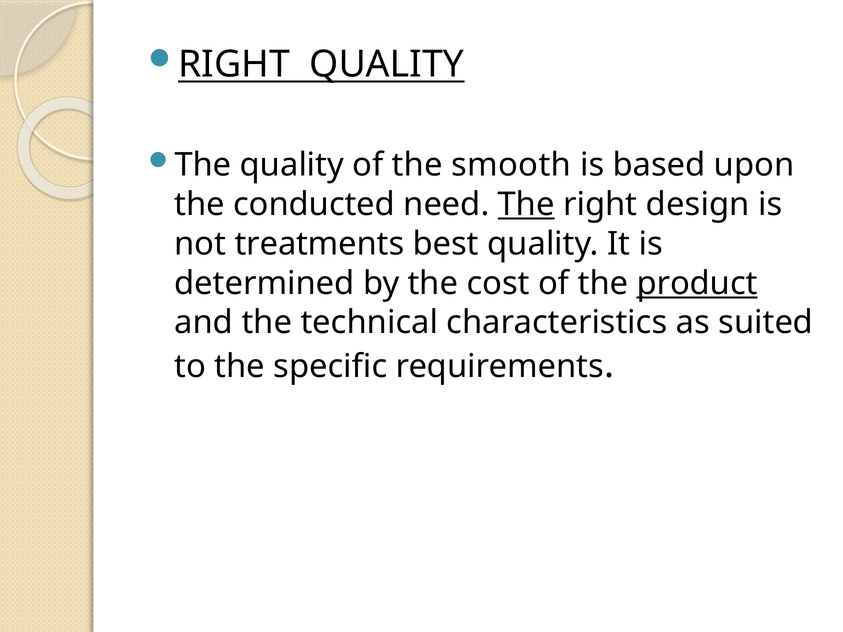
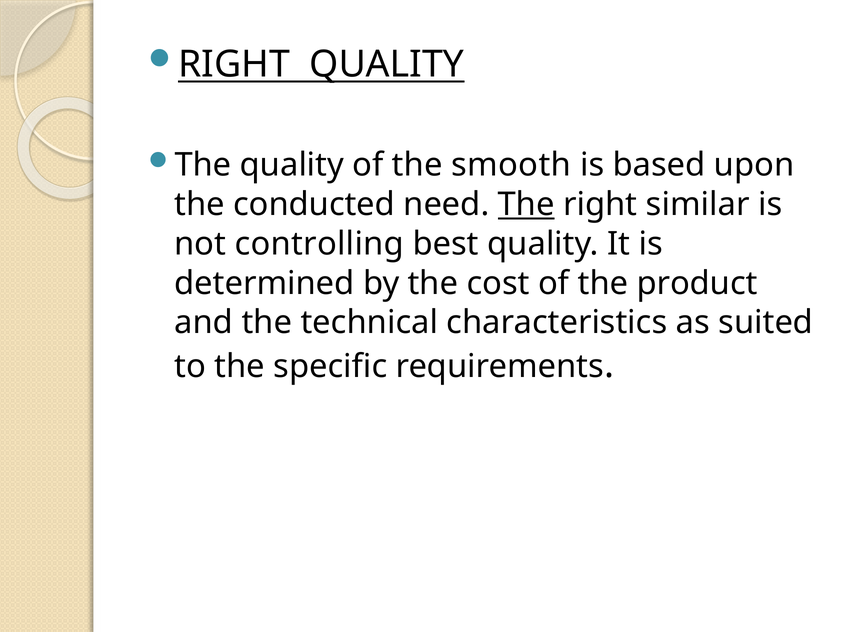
design: design -> similar
treatments: treatments -> controlling
product underline: present -> none
